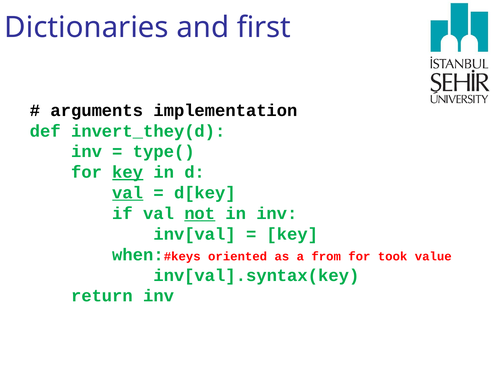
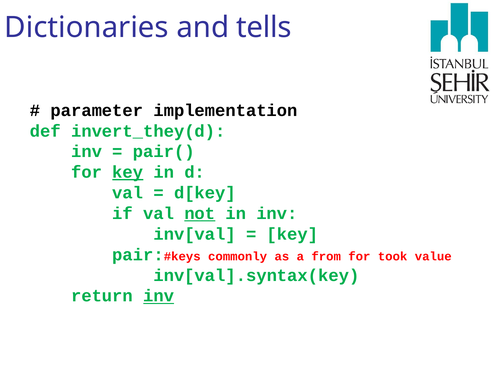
first: first -> tells
arguments: arguments -> parameter
type(: type( -> pair(
val at (128, 193) underline: present -> none
when: when -> pair
oriented: oriented -> commonly
inv at (159, 296) underline: none -> present
